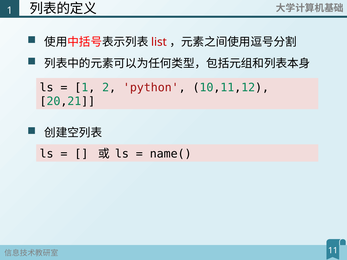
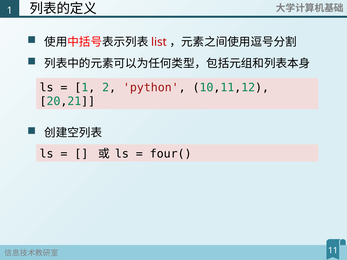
name(: name( -> four(
